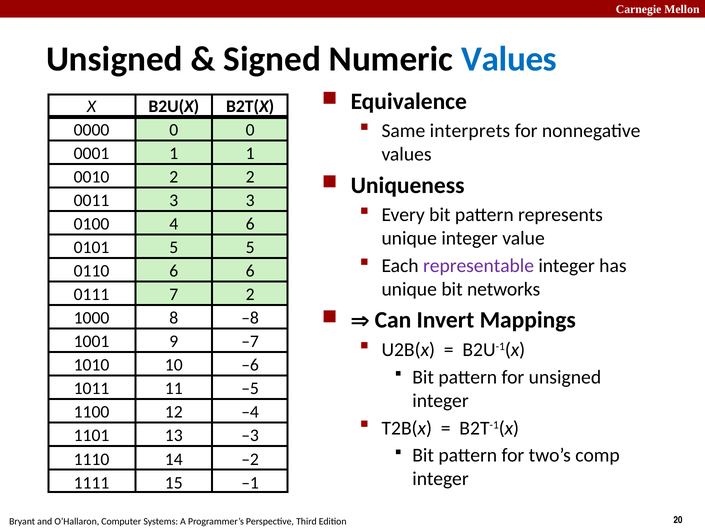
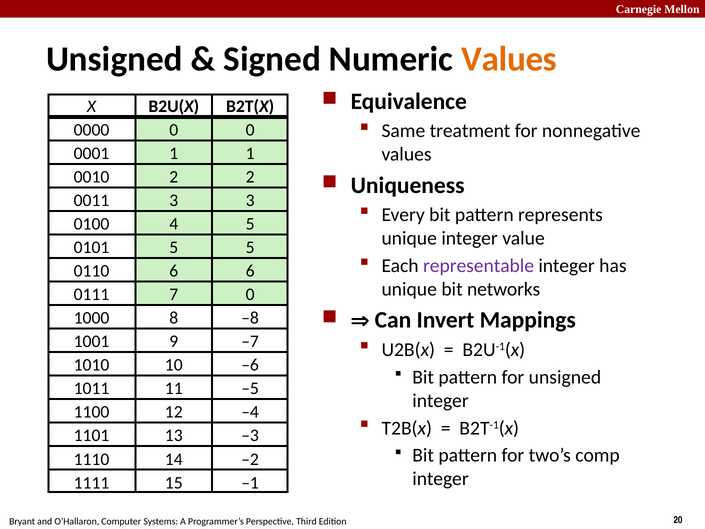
Values at (509, 59) colour: blue -> orange
interprets: interprets -> treatment
0100 6: 6 -> 5
0111 2: 2 -> 0
